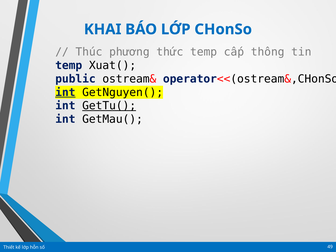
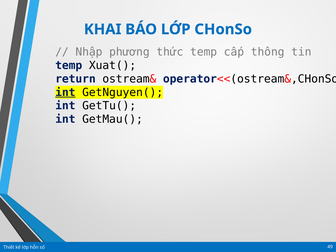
Thúc: Thúc -> Nhập
public: public -> return
GetTu( underline: present -> none
